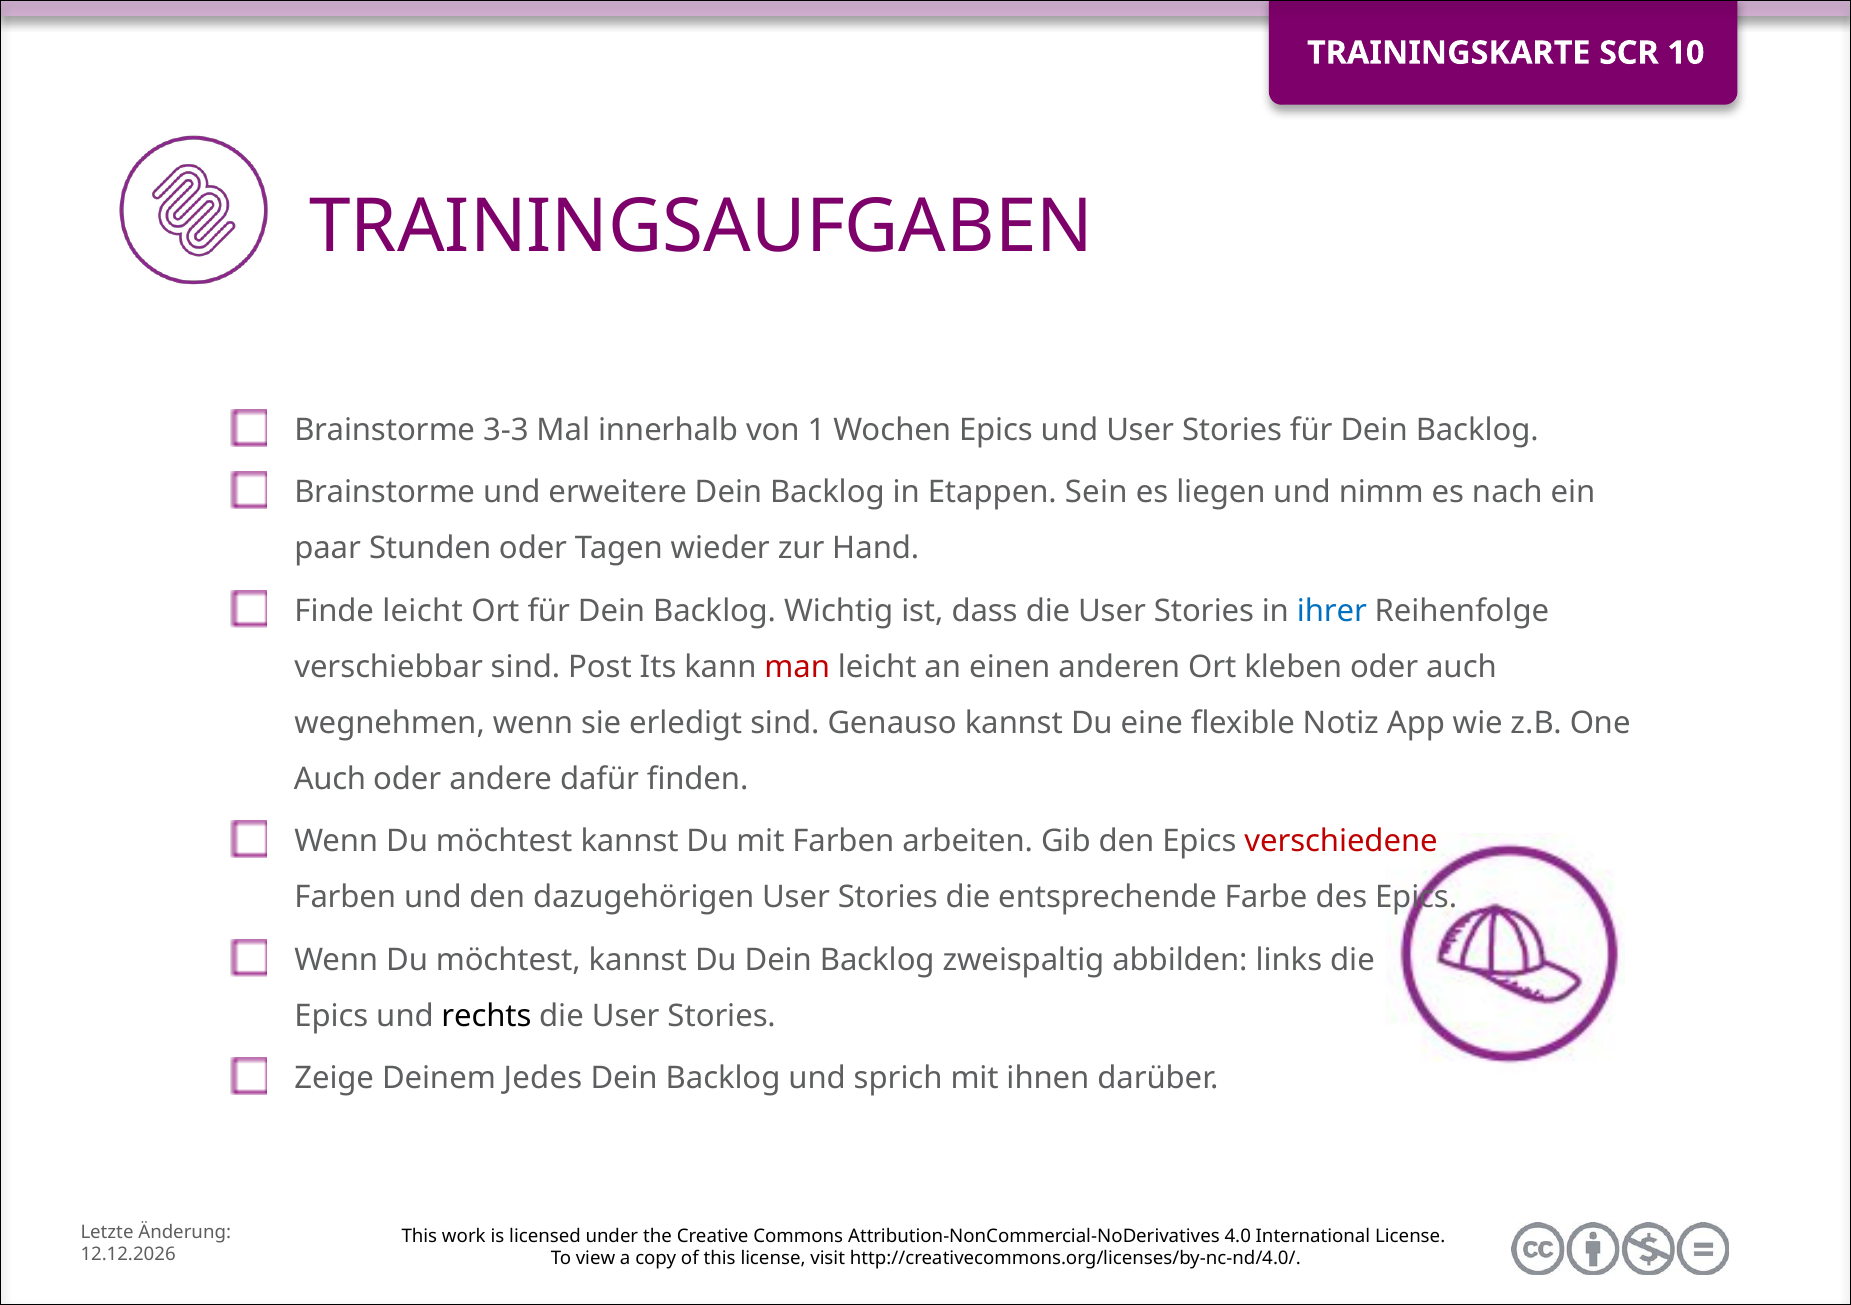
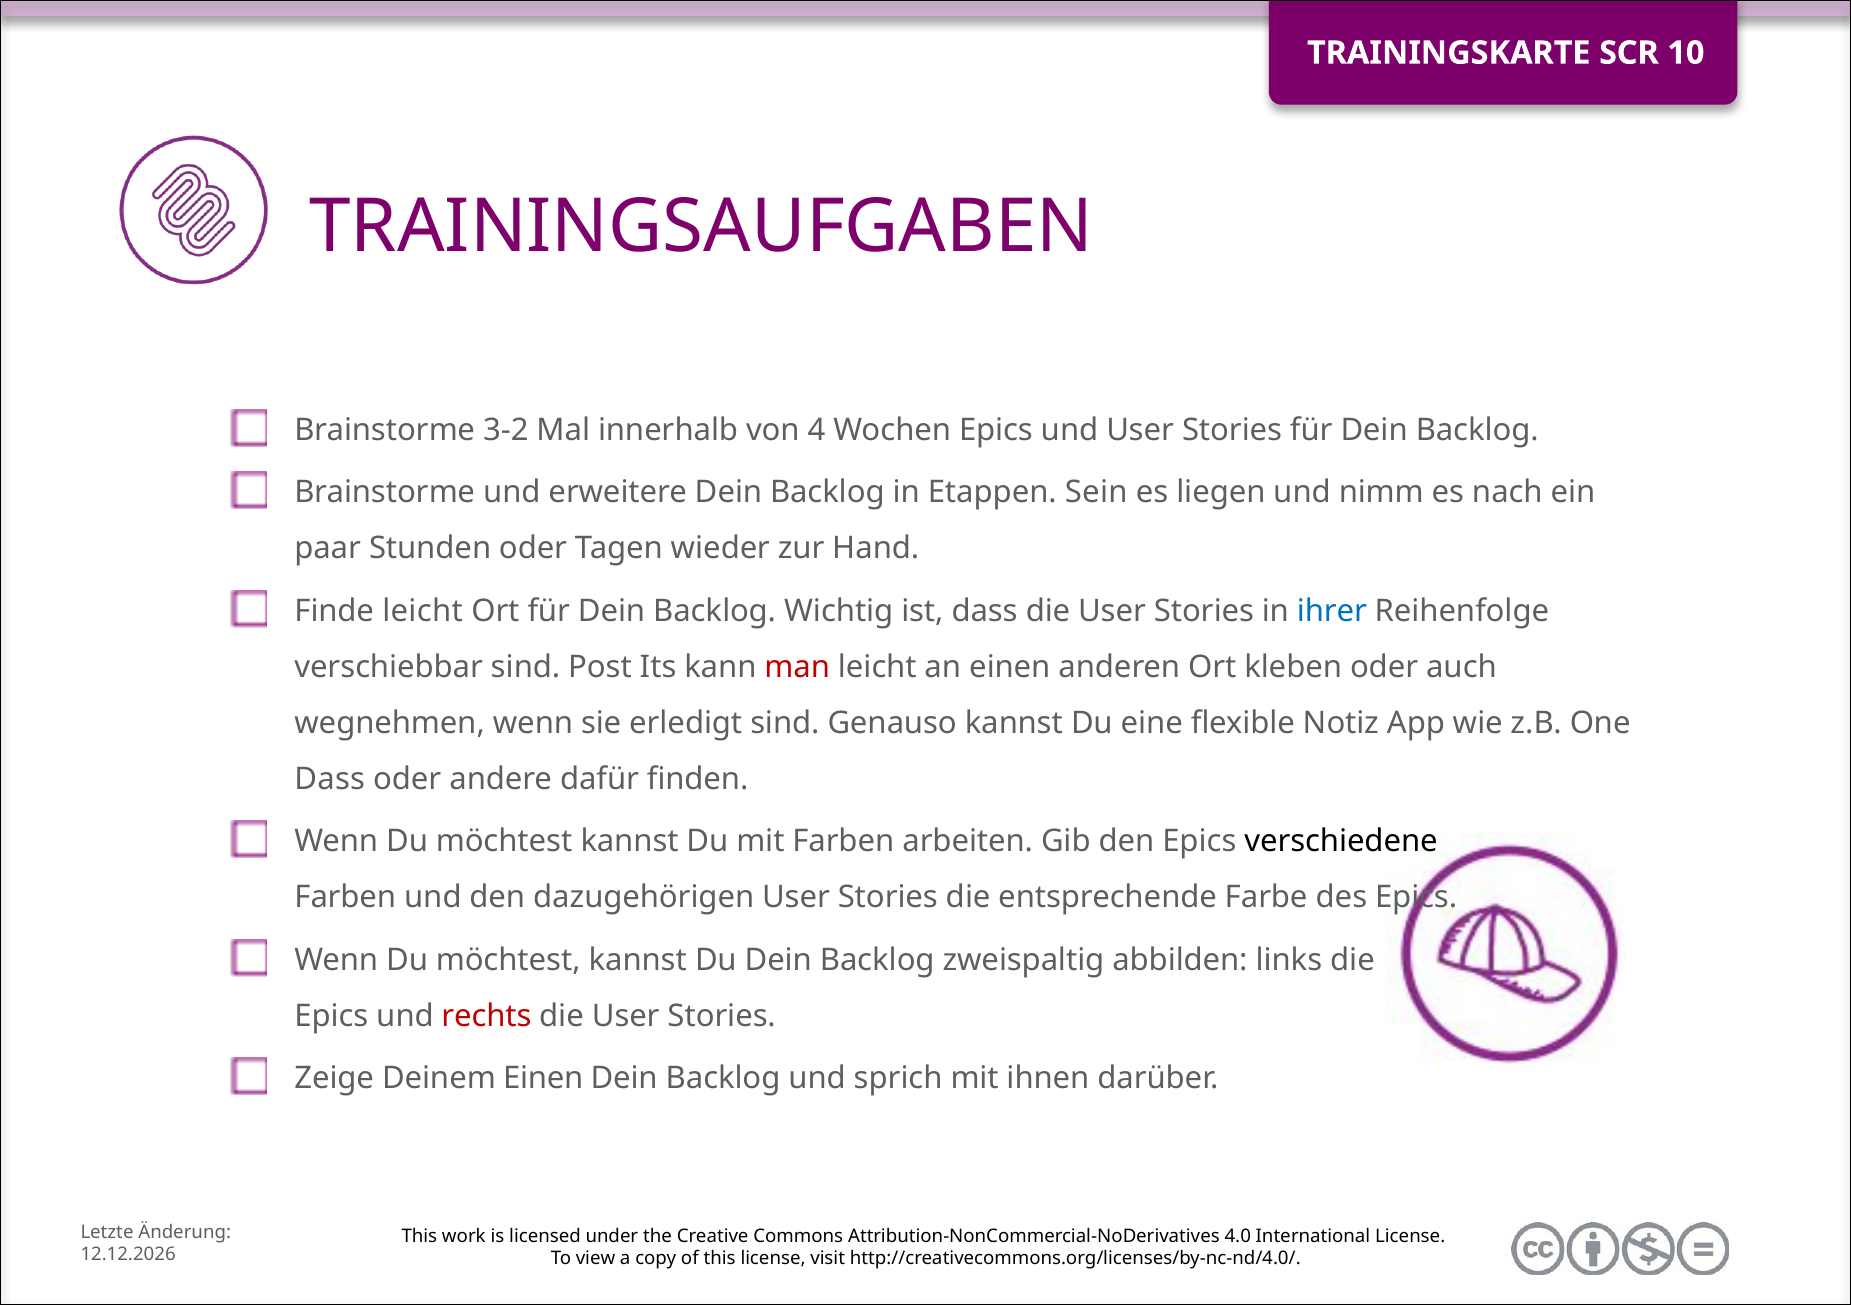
3-3: 3-3 -> 3-2
1: 1 -> 4
Auch at (330, 779): Auch -> Dass
verschiedene colour: red -> black
rechts colour: black -> red
Deinem Jedes: Jedes -> Einen
